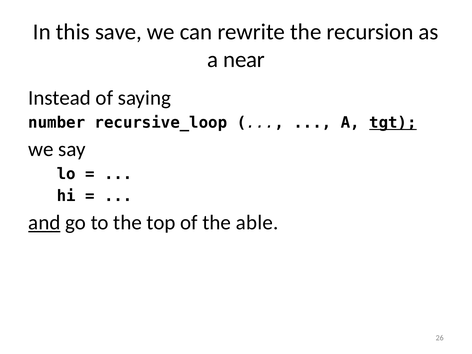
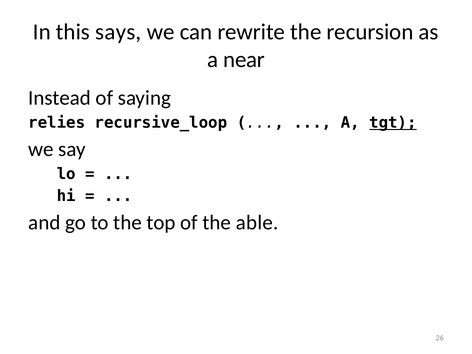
save: save -> says
number: number -> relies
and underline: present -> none
